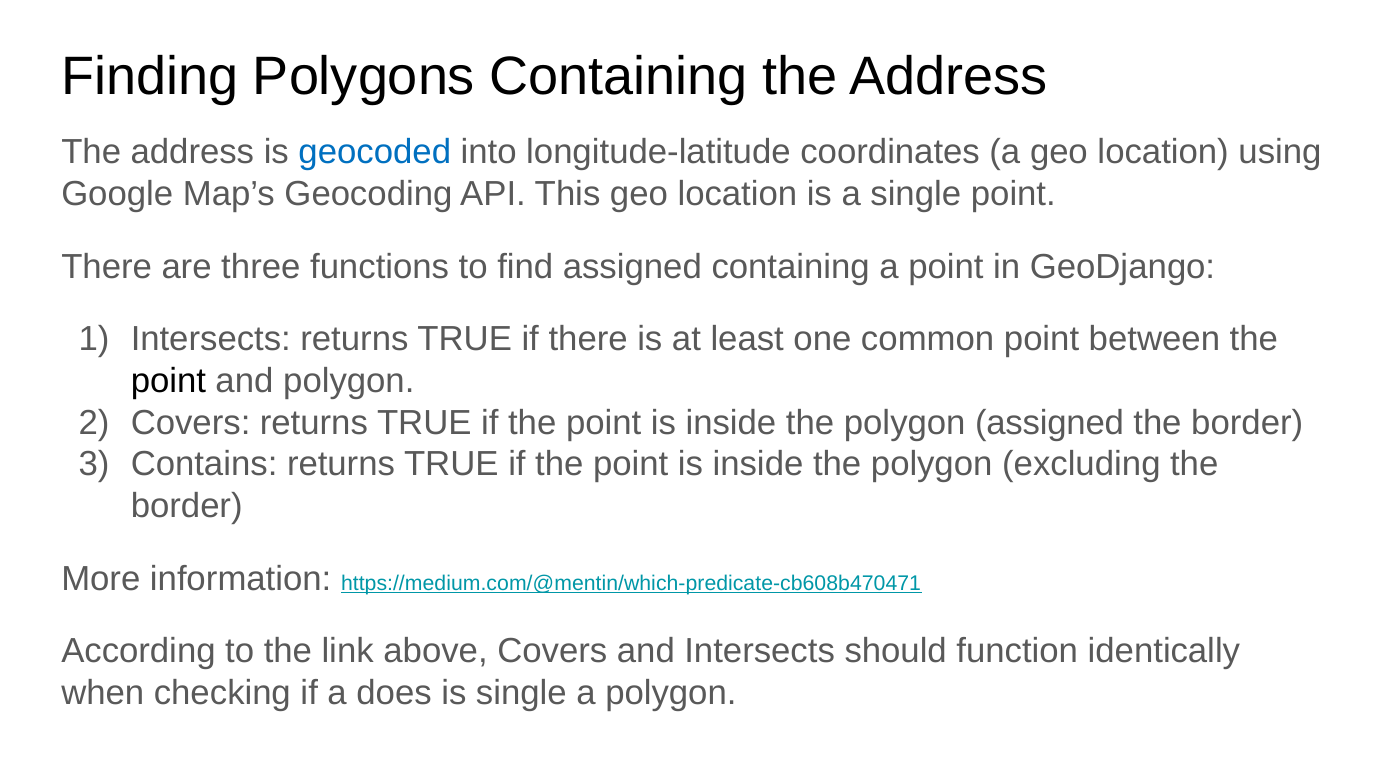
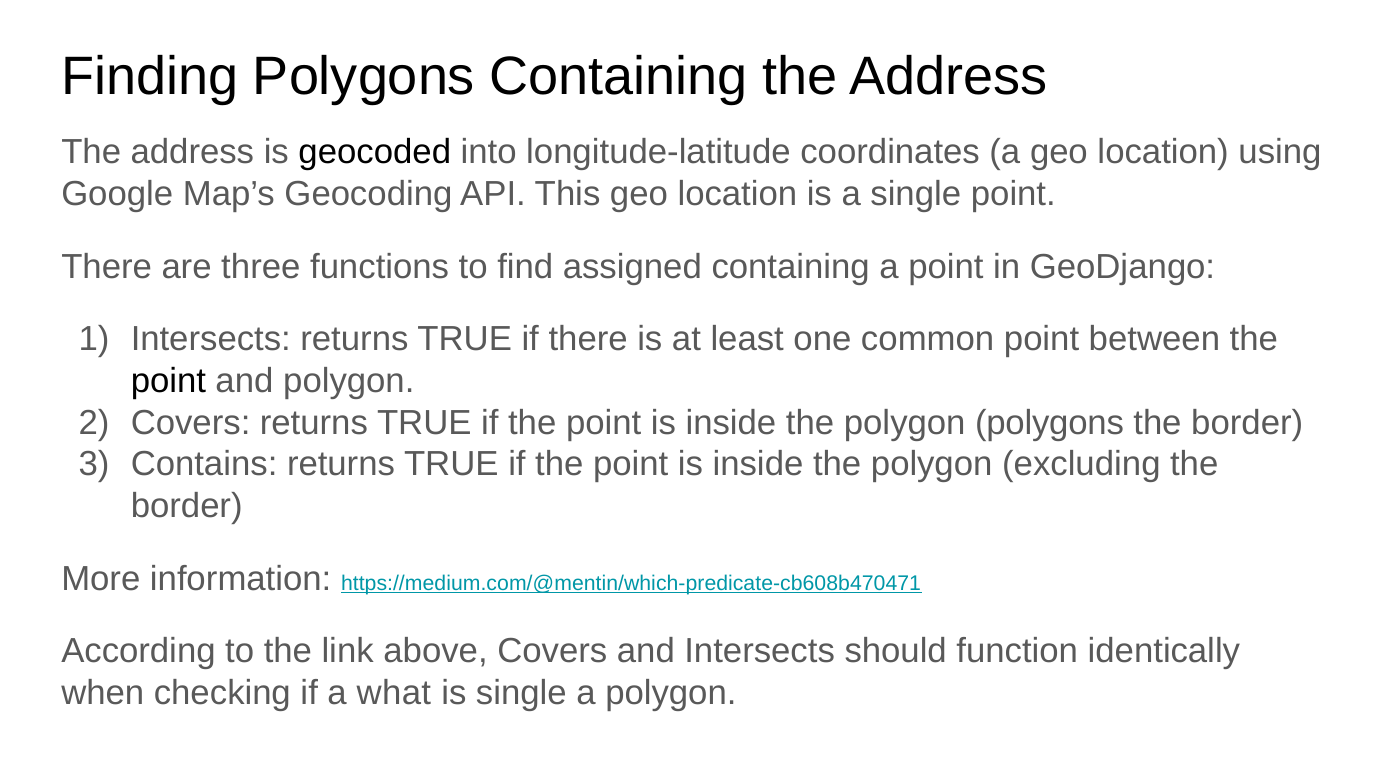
geocoded colour: blue -> black
polygon assigned: assigned -> polygons
does: does -> what
